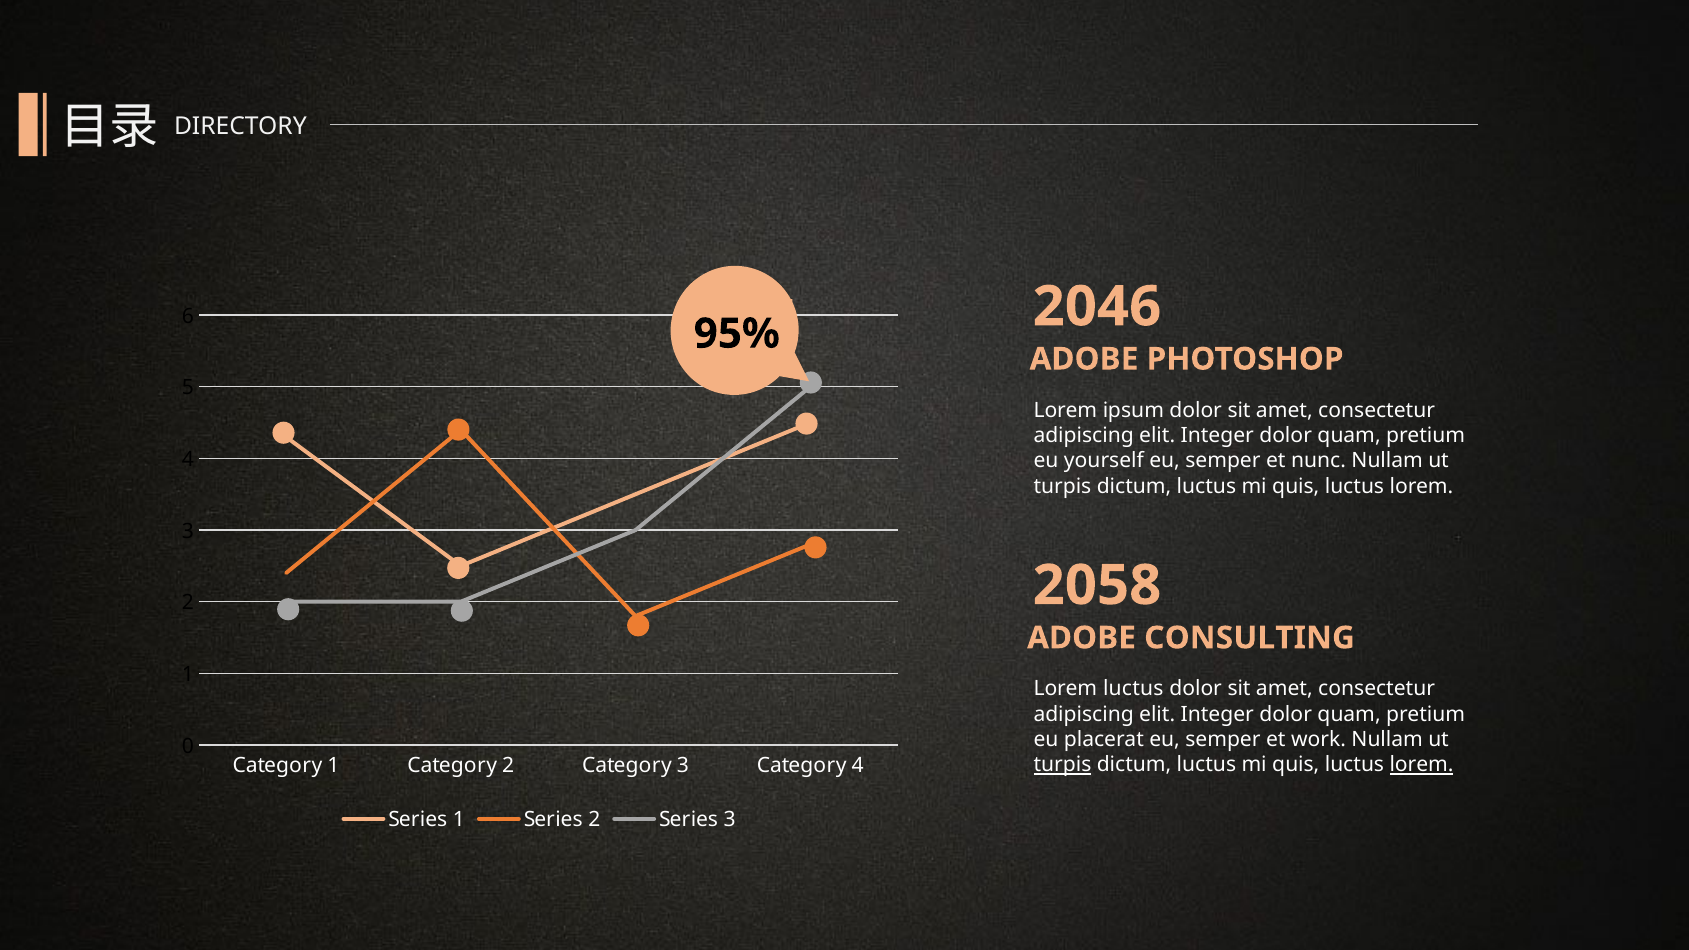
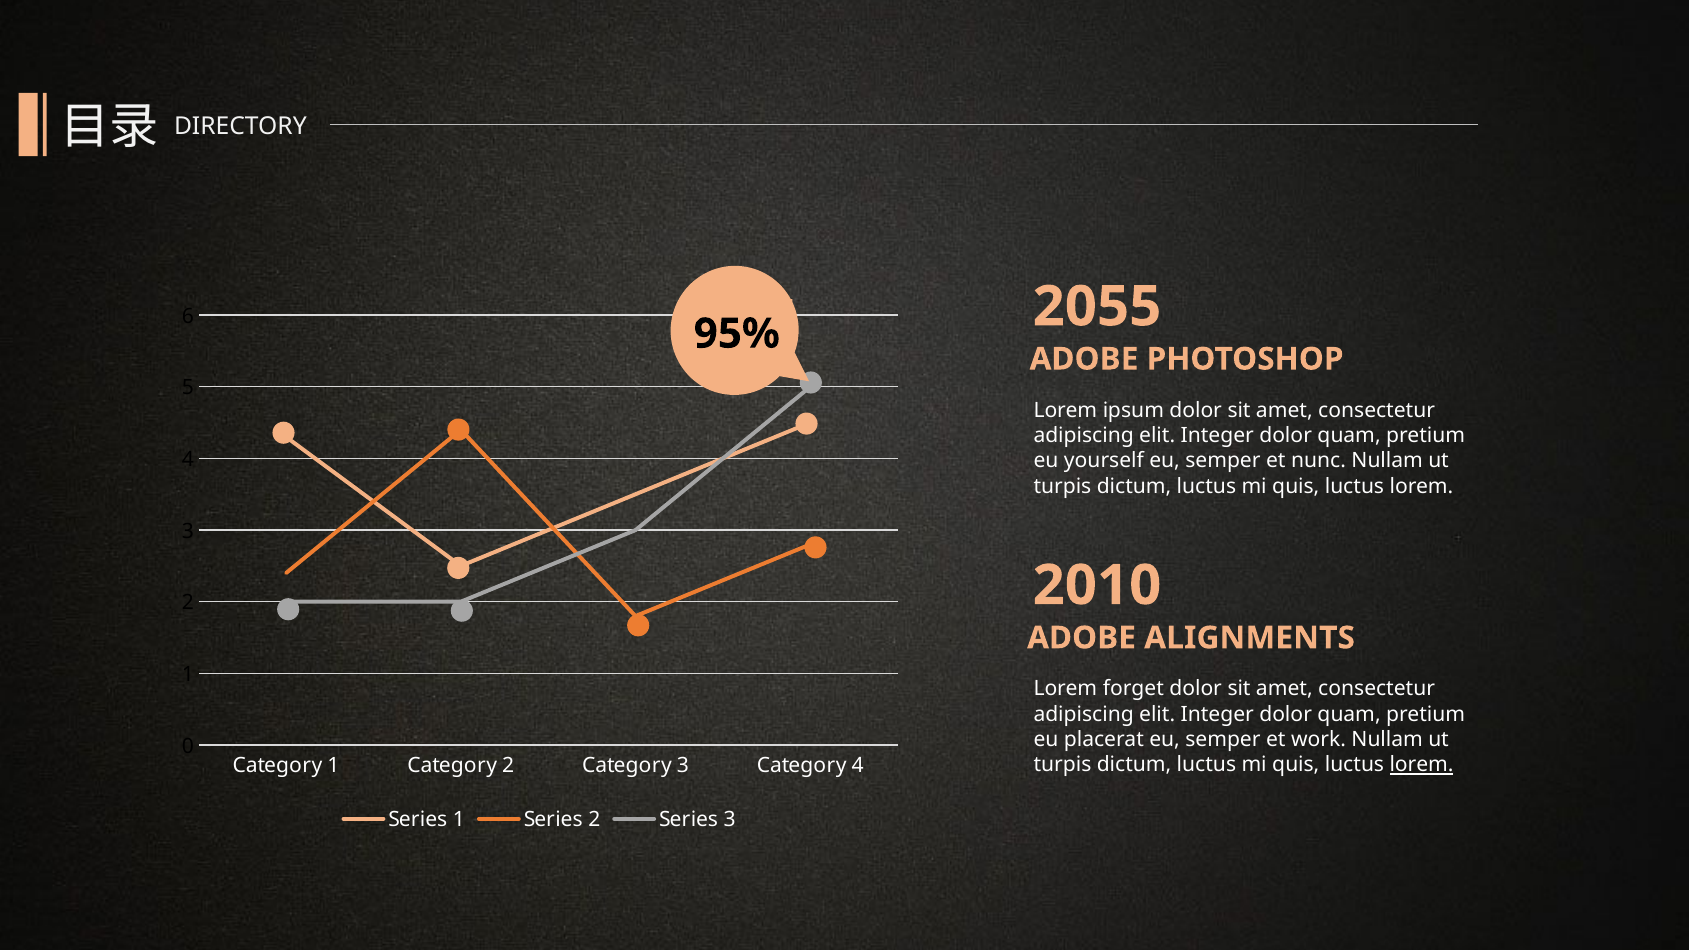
2046: 2046 -> 2055
2058: 2058 -> 2010
CONSULTING: CONSULTING -> ALIGNMENTS
Lorem luctus: luctus -> forget
turpis at (1062, 765) underline: present -> none
